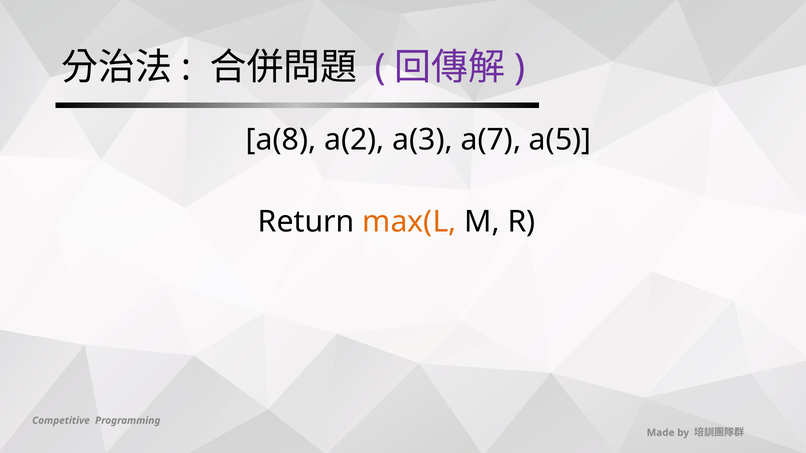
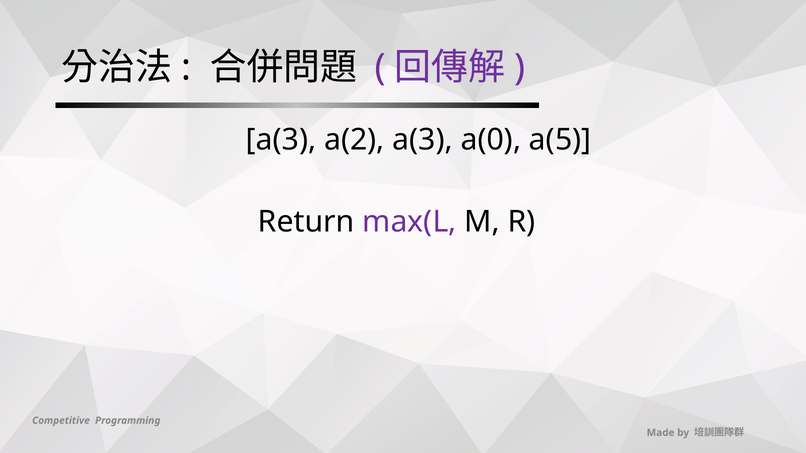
a(8 at (281, 140): a(8 -> a(3
a(7: a(7 -> a(0
max(L colour: orange -> purple
